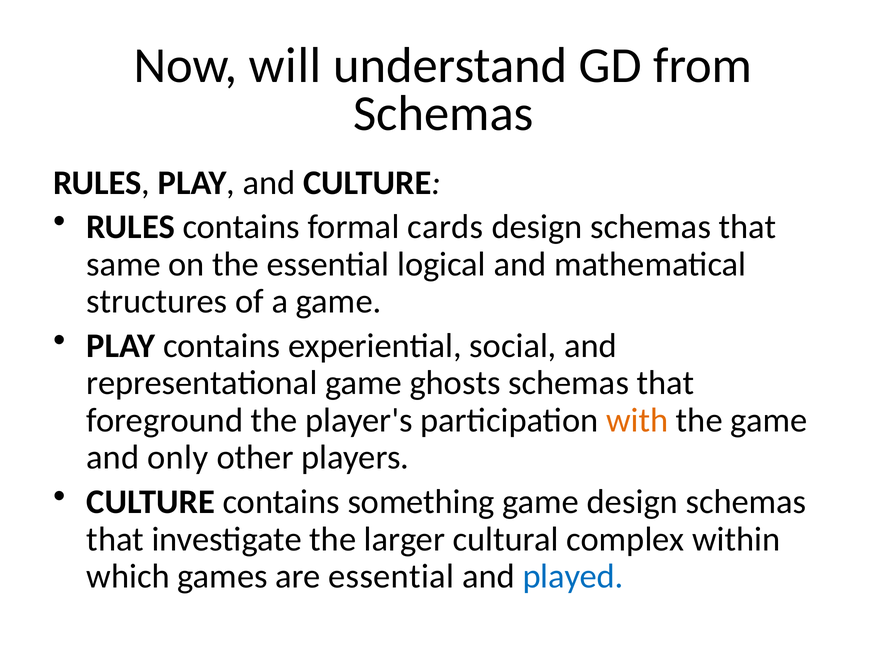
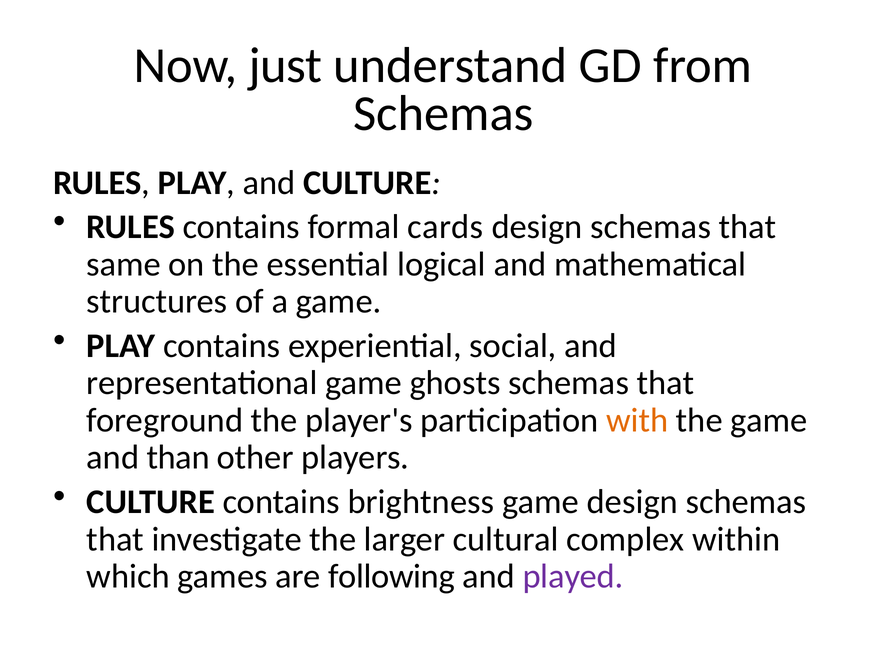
will: will -> just
only: only -> than
something: something -> brightness
are essential: essential -> following
played colour: blue -> purple
